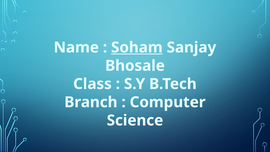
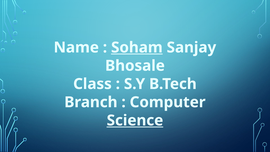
Science underline: none -> present
